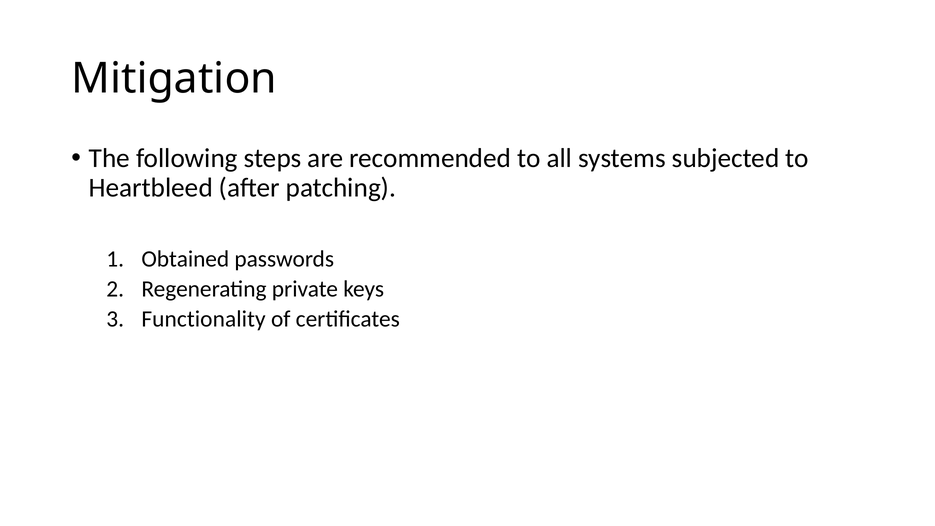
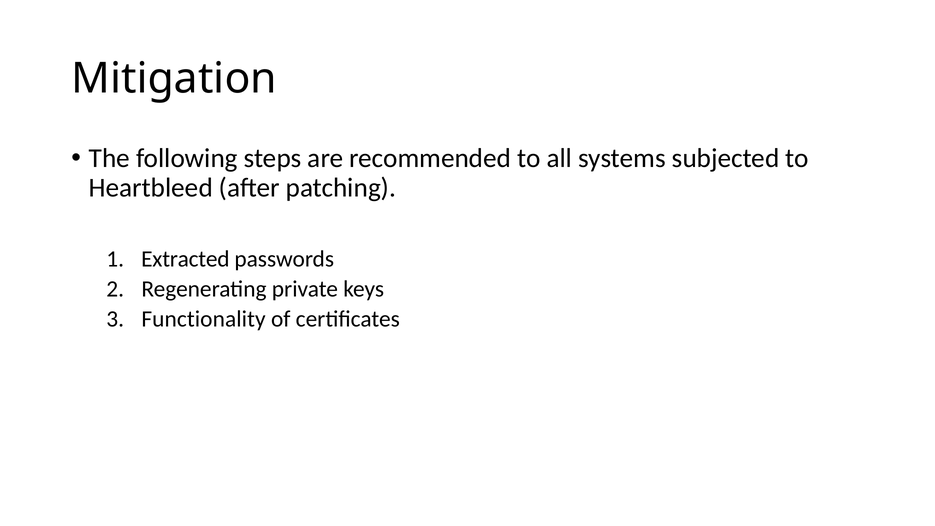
Obtained: Obtained -> Extracted
